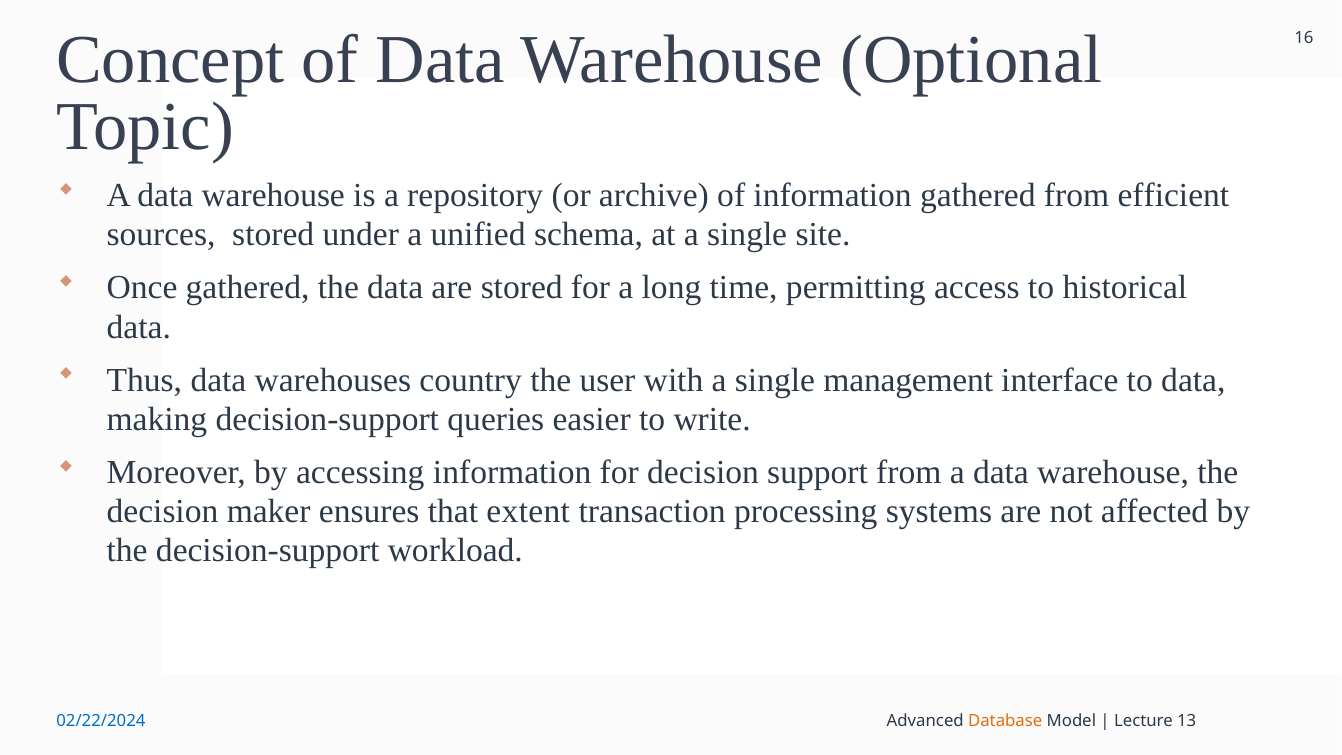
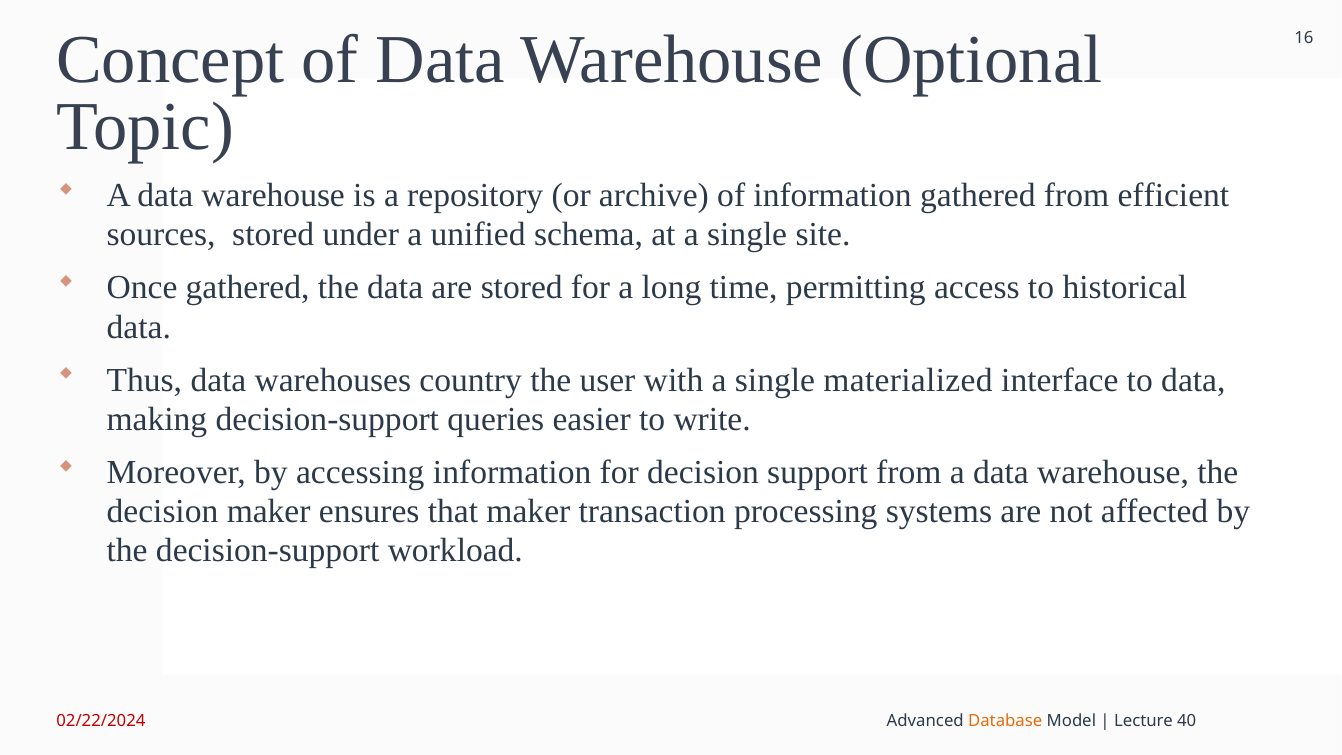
management: management -> materialized
that extent: extent -> maker
02/22/2024 colour: blue -> red
13: 13 -> 40
